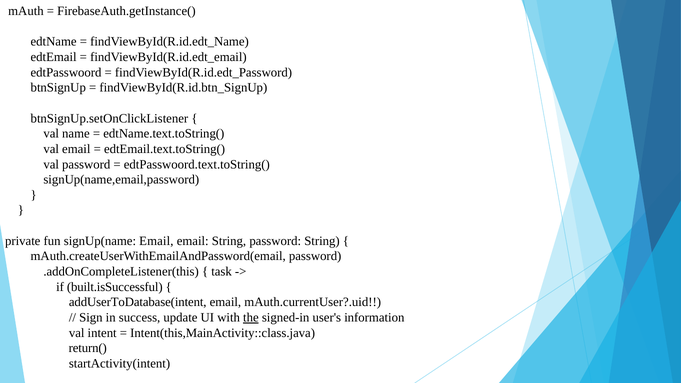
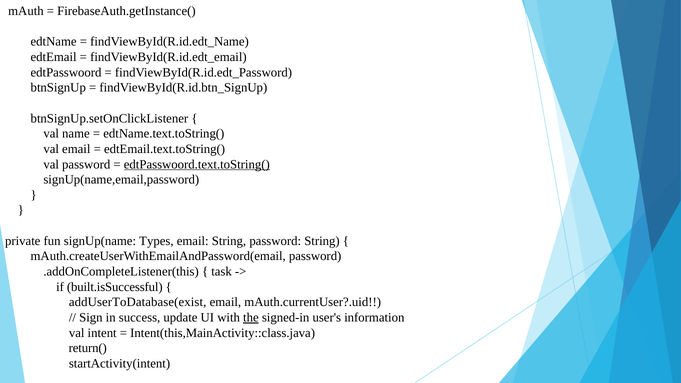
edtPasswoord.text.toString( underline: none -> present
signUp(name Email: Email -> Types
addUserToDatabase(intent: addUserToDatabase(intent -> addUserToDatabase(exist
